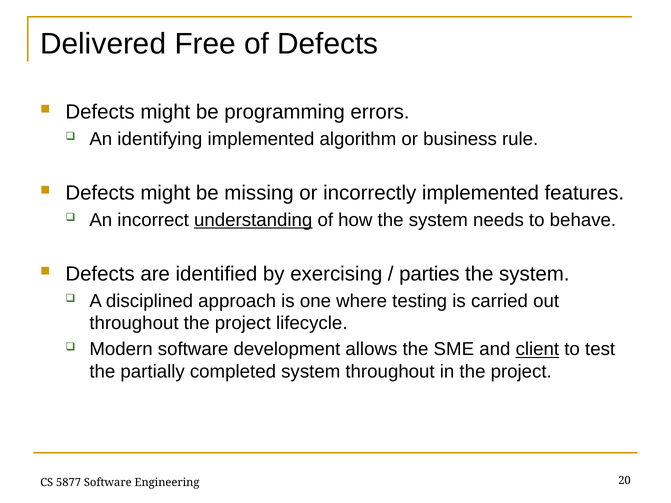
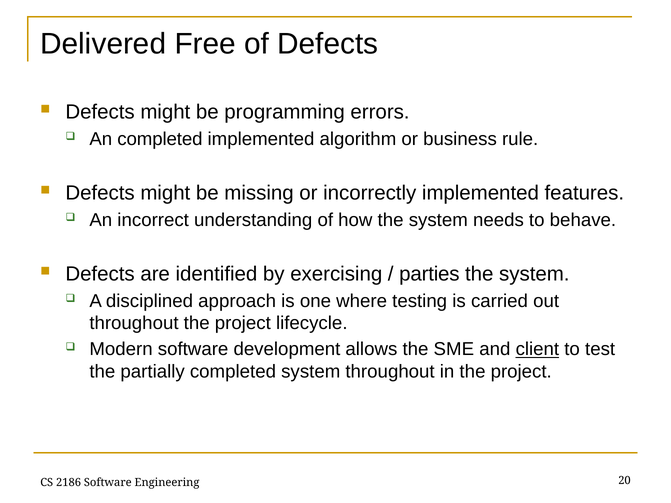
An identifying: identifying -> completed
understanding underline: present -> none
5877: 5877 -> 2186
